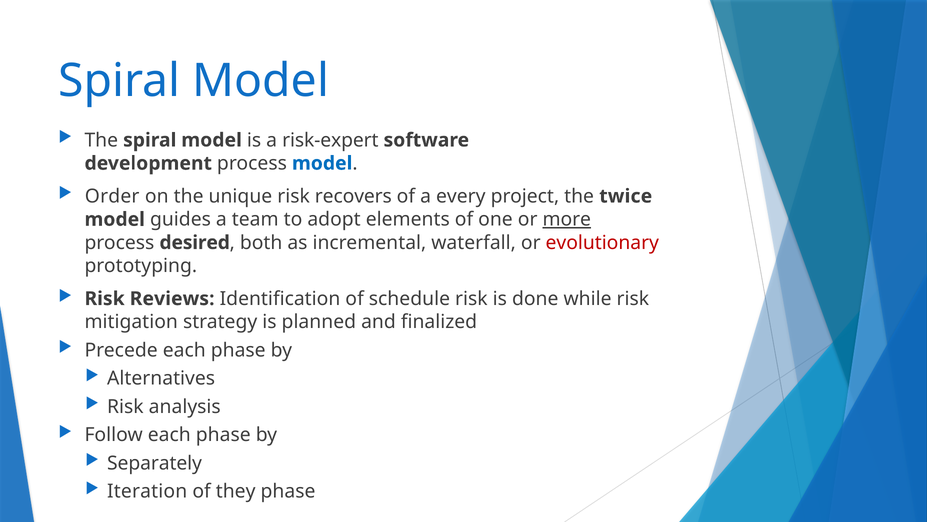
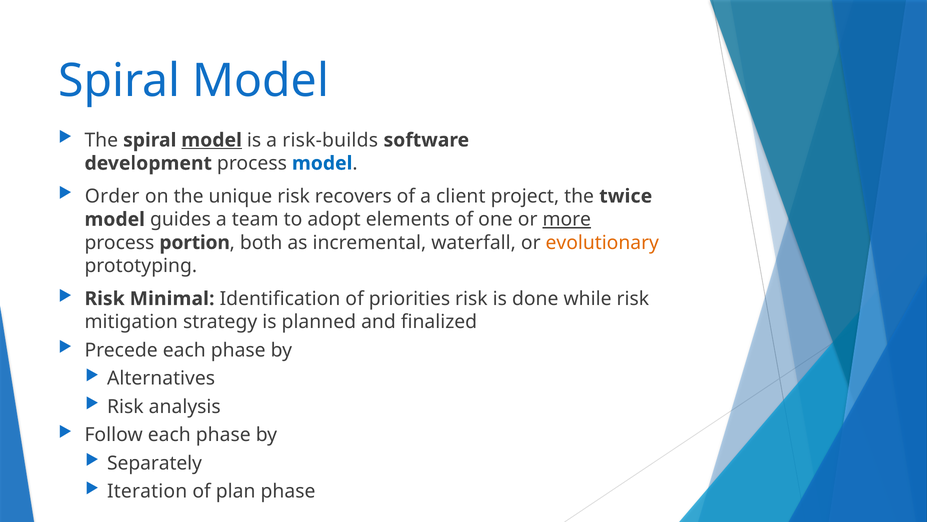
model at (212, 140) underline: none -> present
risk-expert: risk-expert -> risk-builds
every: every -> client
desired: desired -> portion
evolutionary colour: red -> orange
Reviews: Reviews -> Minimal
schedule: schedule -> priorities
they: they -> plan
